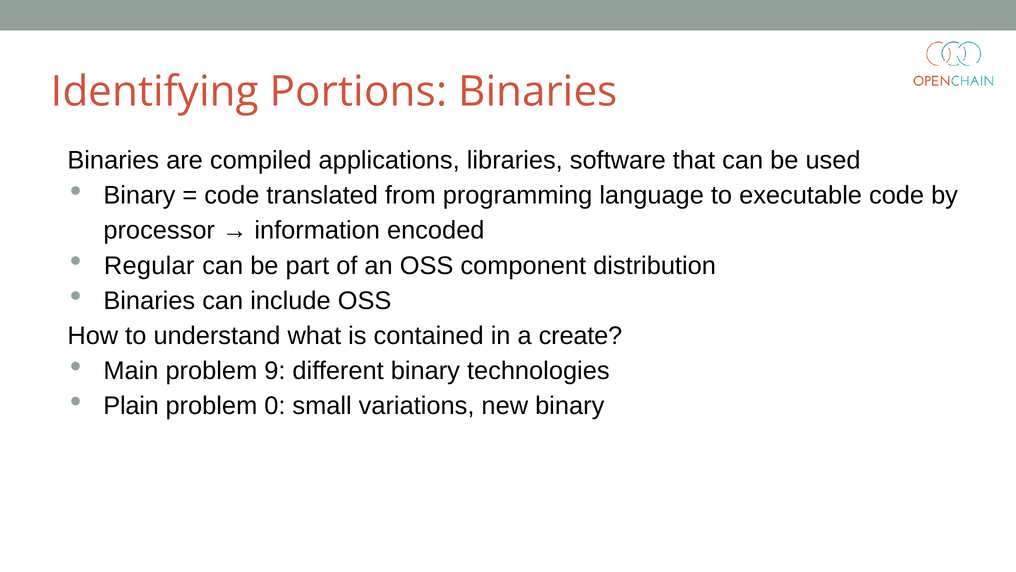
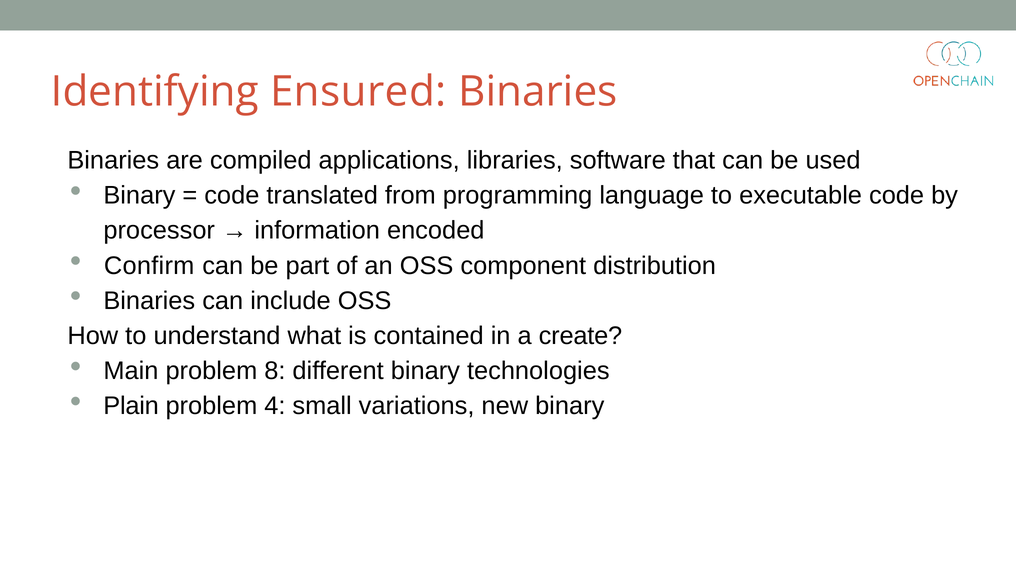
Portions: Portions -> Ensured
Regular: Regular -> Confirm
9: 9 -> 8
0: 0 -> 4
